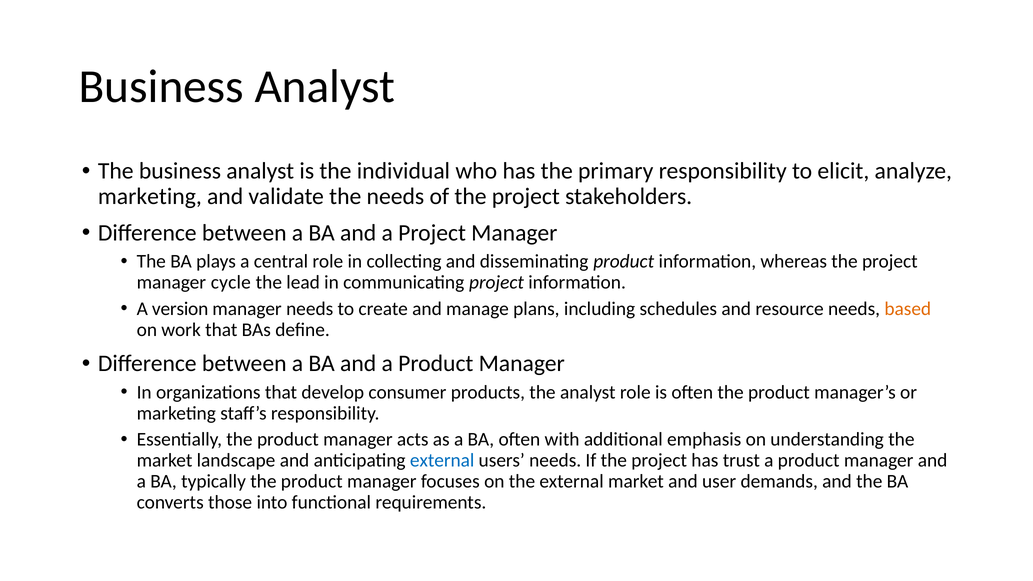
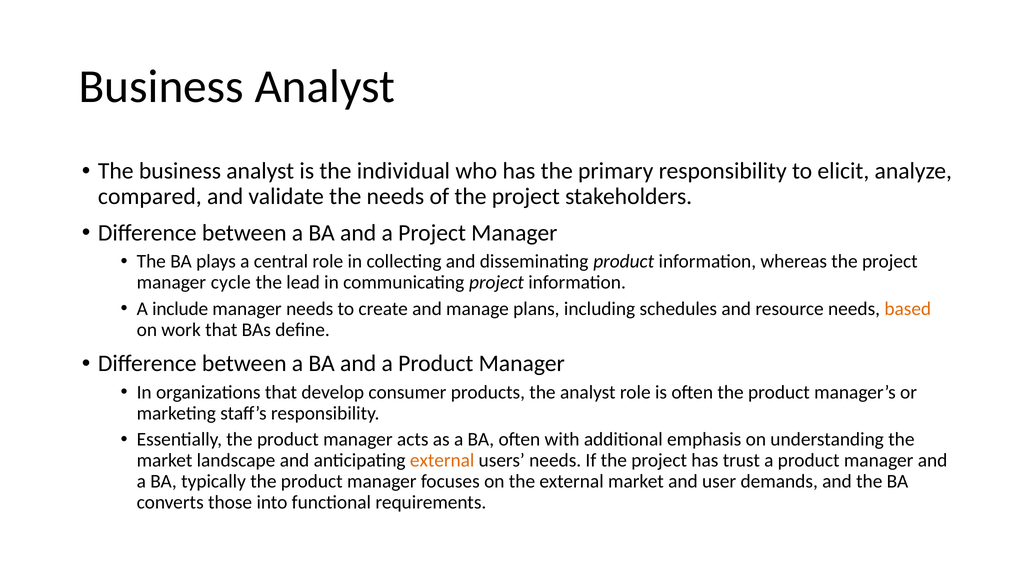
marketing at (150, 197): marketing -> compared
version: version -> include
external at (442, 460) colour: blue -> orange
